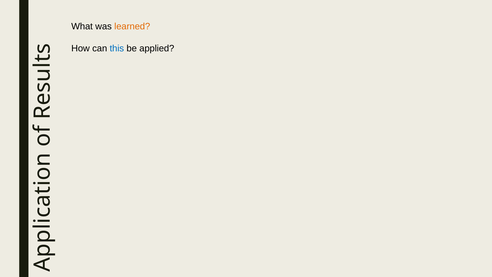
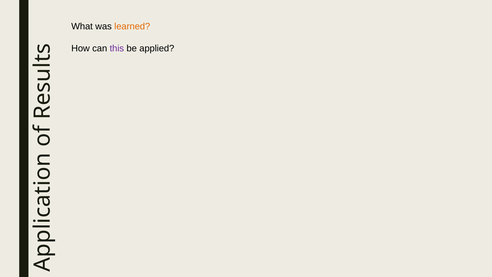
this colour: blue -> purple
